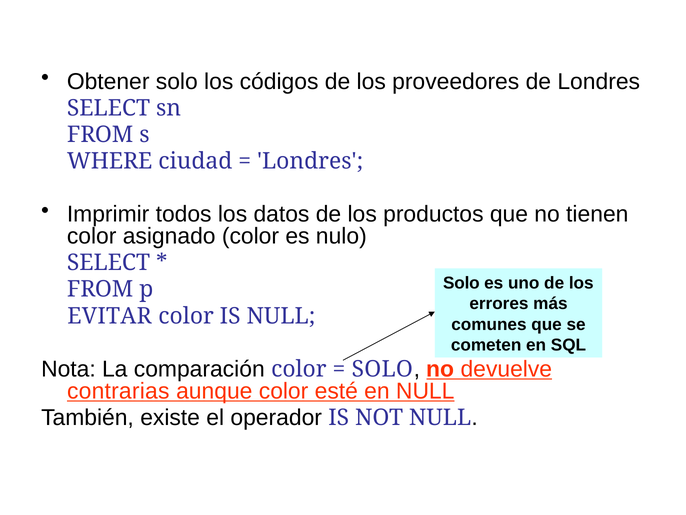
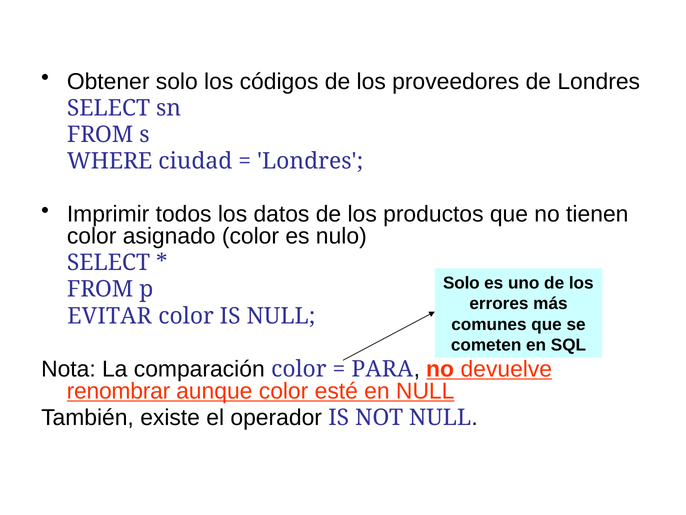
SOLO at (382, 369): SOLO -> PARA
contrarias: contrarias -> renombrar
